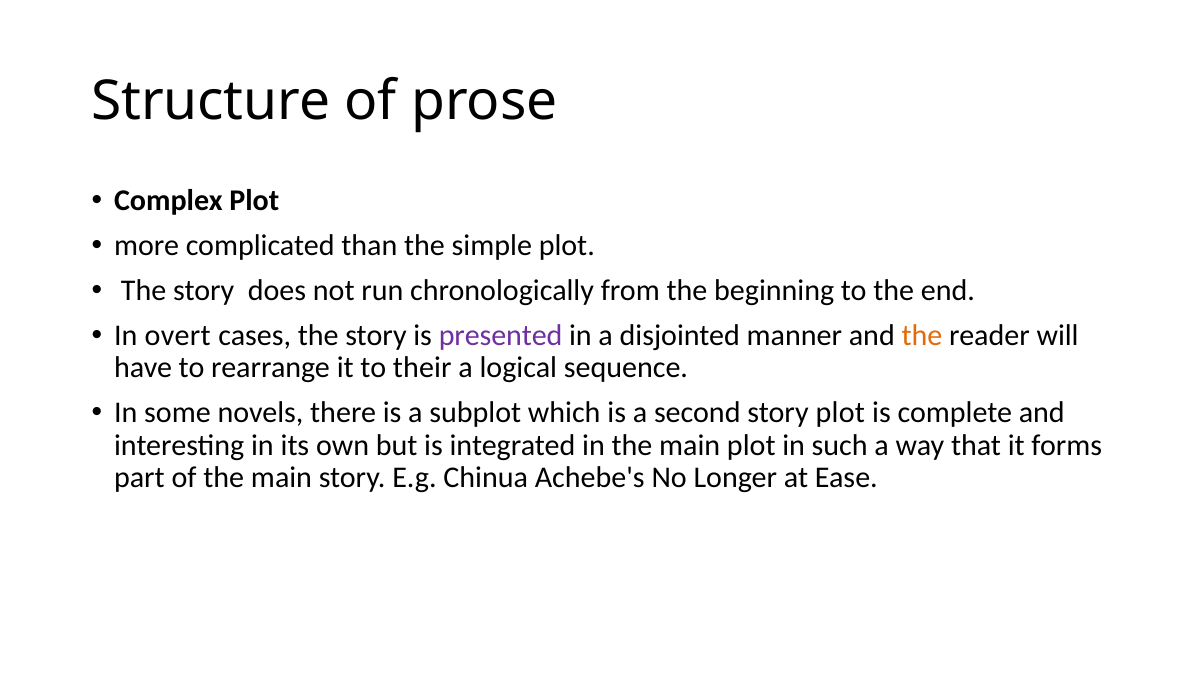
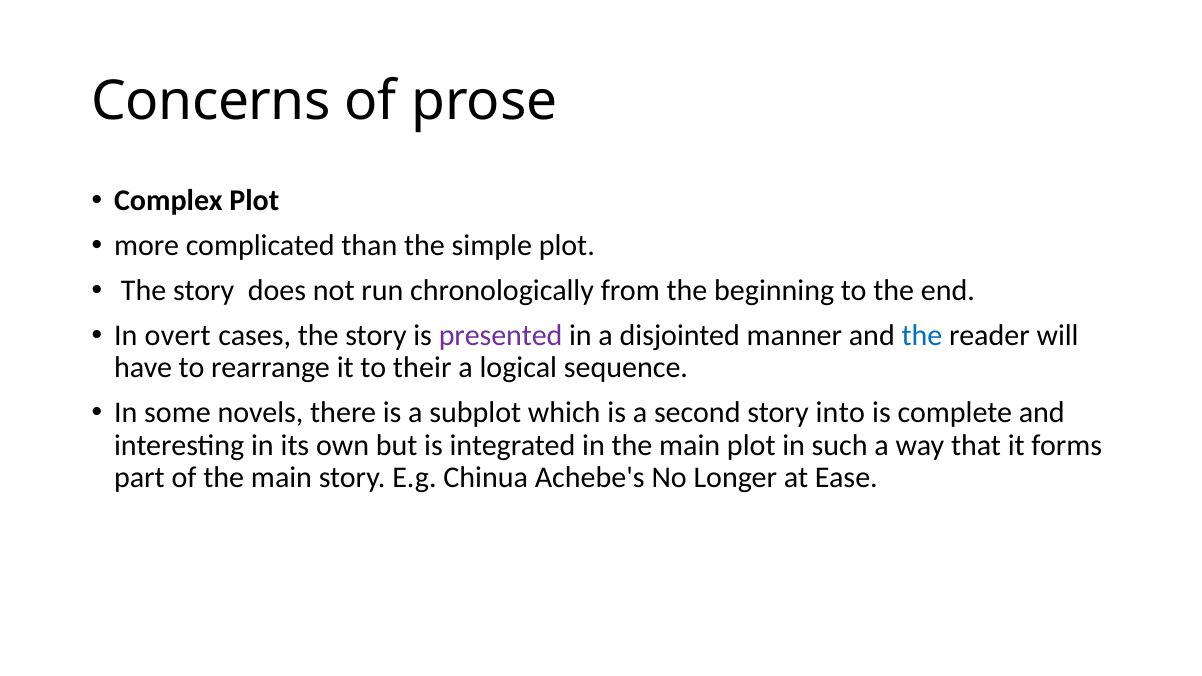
Structure: Structure -> Concerns
the at (922, 335) colour: orange -> blue
story plot: plot -> into
